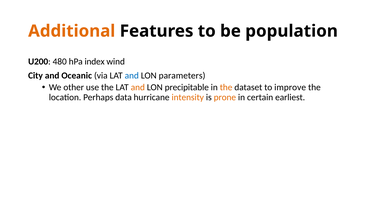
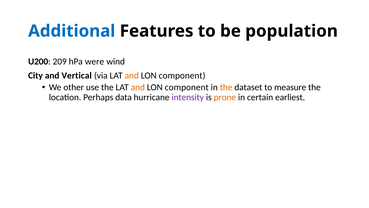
Additional colour: orange -> blue
480: 480 -> 209
index: index -> were
Oceanic: Oceanic -> Vertical
and at (132, 75) colour: blue -> orange
parameters at (182, 75): parameters -> component
precipitable at (187, 87): precipitable -> component
improve: improve -> measure
intensity colour: orange -> purple
